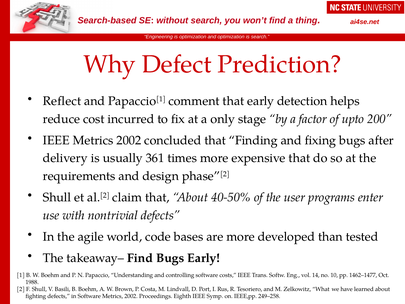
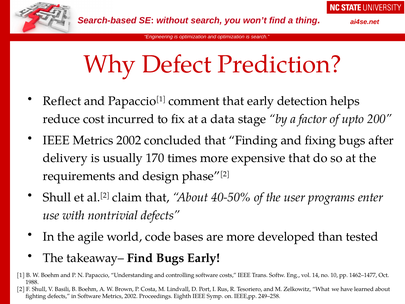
only: only -> data
361: 361 -> 170
